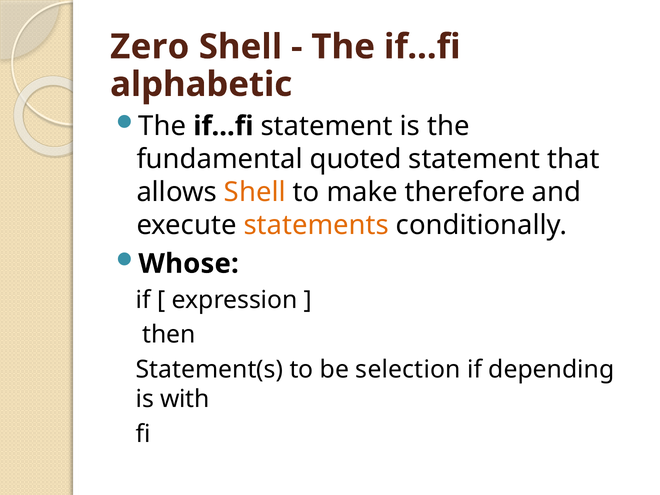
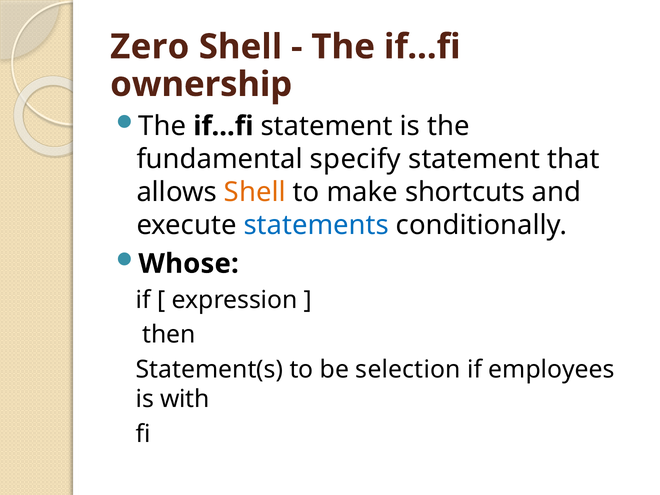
alphabetic: alphabetic -> ownership
quoted: quoted -> specify
therefore: therefore -> shortcuts
statements colour: orange -> blue
depending: depending -> employees
